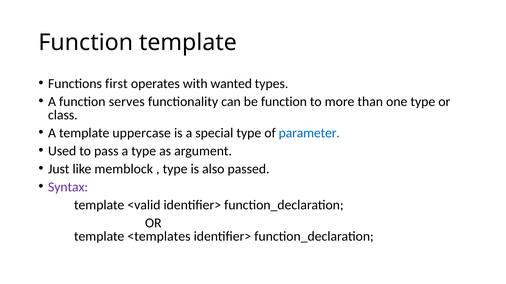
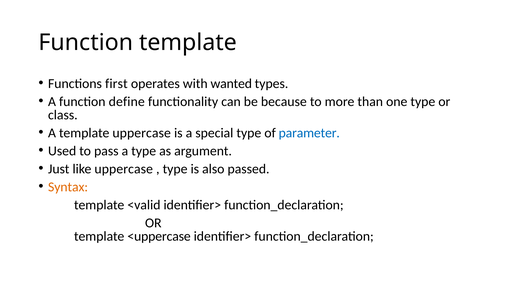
serves: serves -> define
be function: function -> because
like memblock: memblock -> uppercase
Syntax colour: purple -> orange
<templates: <templates -> <uppercase
